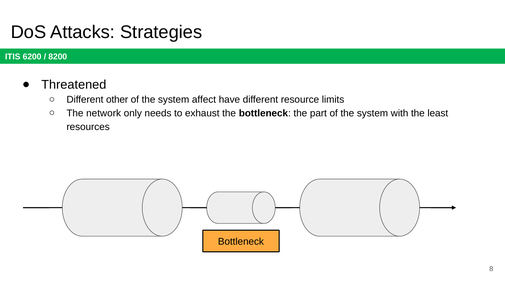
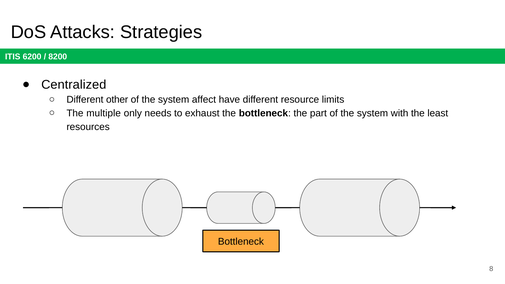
Threatened: Threatened -> Centralized
network: network -> multiple
